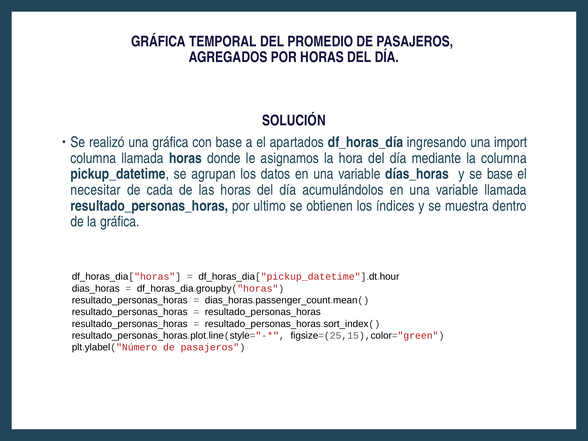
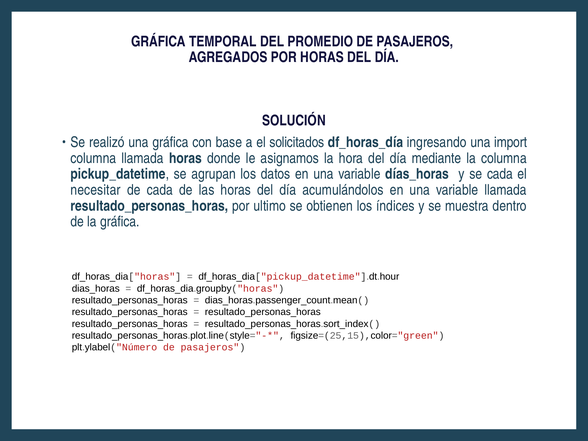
apartados: apartados -> solicitados
se base: base -> cada
